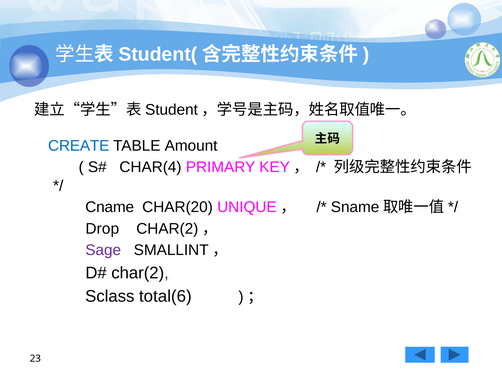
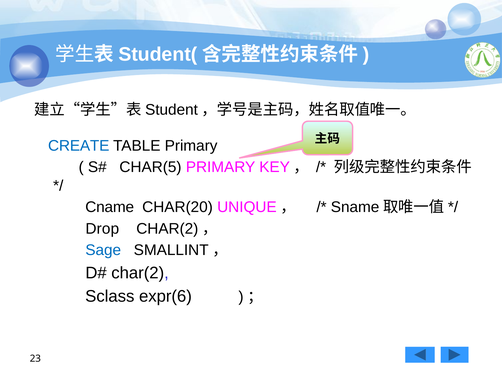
TABLE Amount: Amount -> Primary
CHAR(4: CHAR(4 -> CHAR(5
Sage colour: purple -> blue
total(6: total(6 -> expr(6
